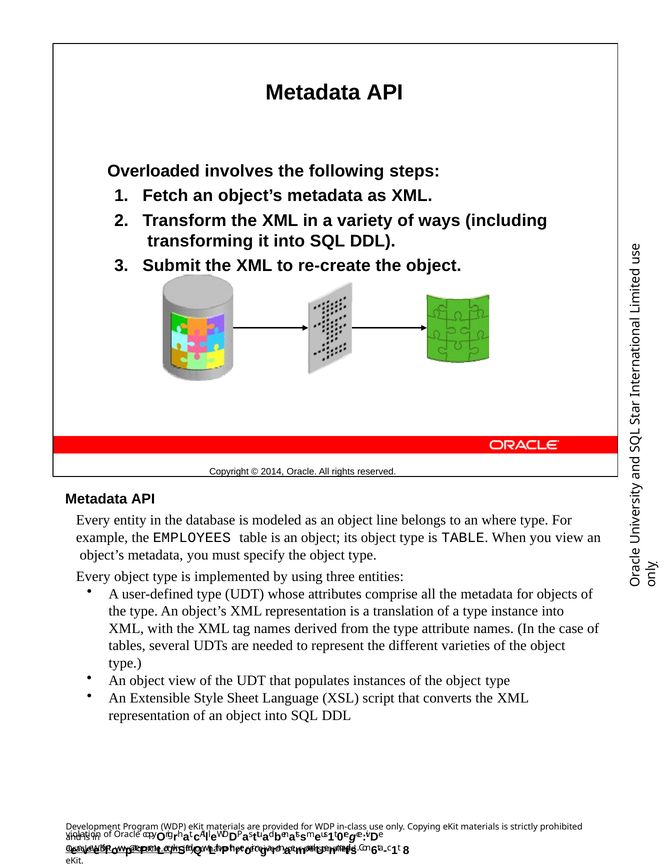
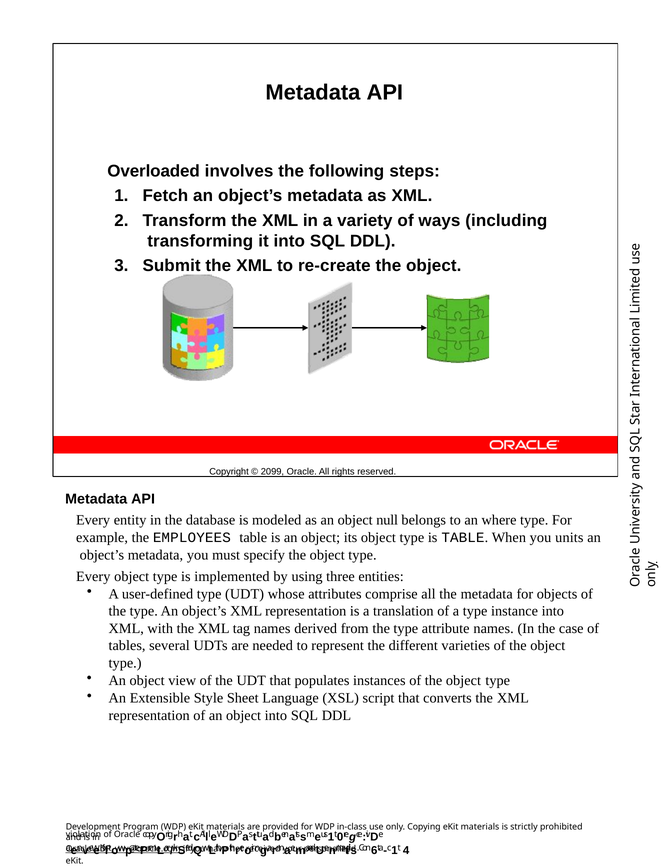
2014: 2014 -> 2099
line: line -> null
you view: view -> units
8: 8 -> 4
